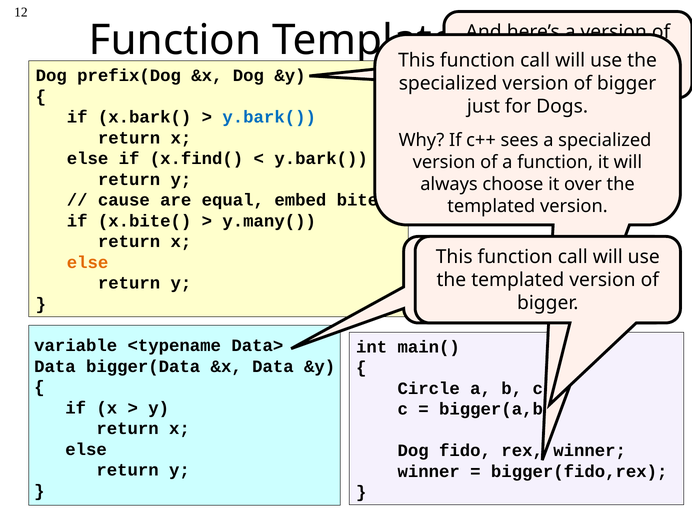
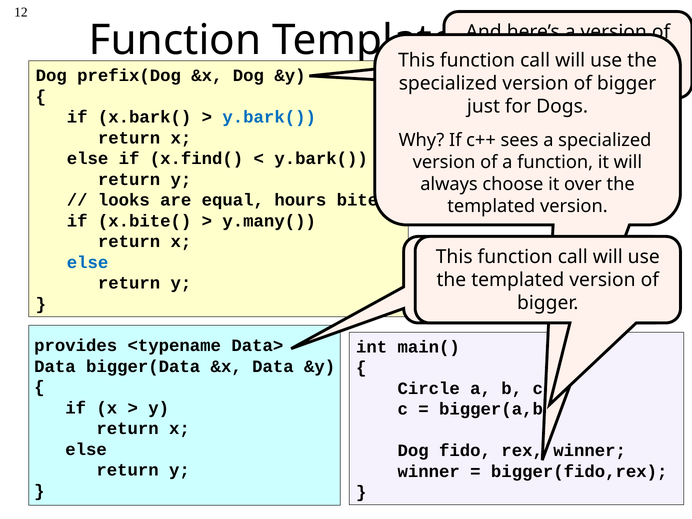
cause: cause -> looks
embed: embed -> hours
else at (88, 262) colour: orange -> blue
variable: variable -> provides
